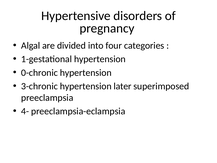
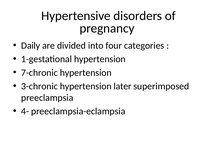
Algal: Algal -> Daily
0-chronic: 0-chronic -> 7-chronic
